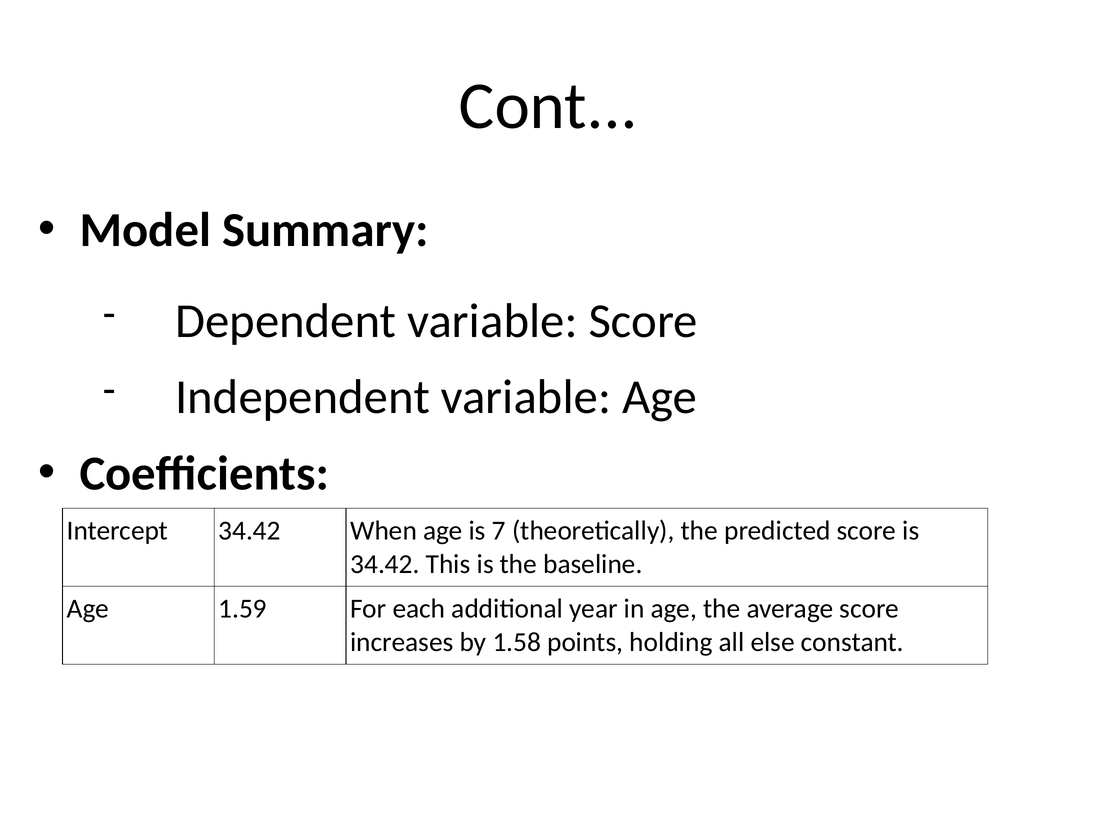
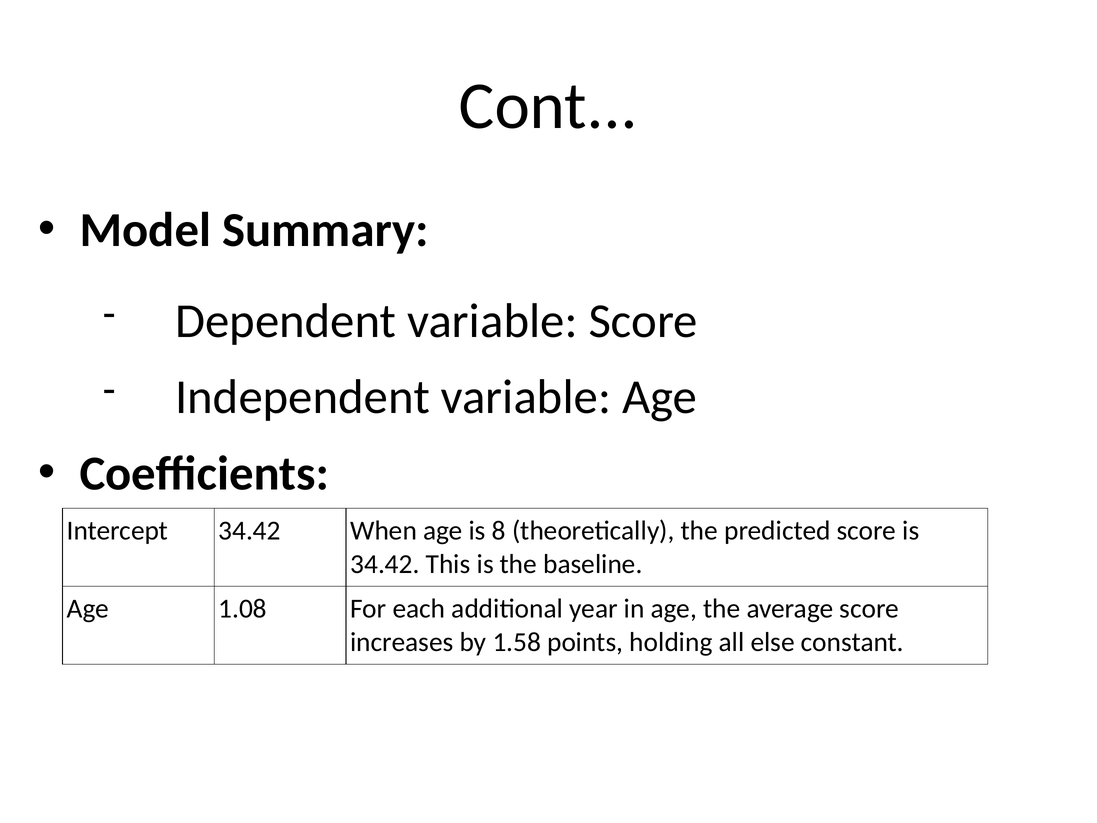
7: 7 -> 8
1.59: 1.59 -> 1.08
